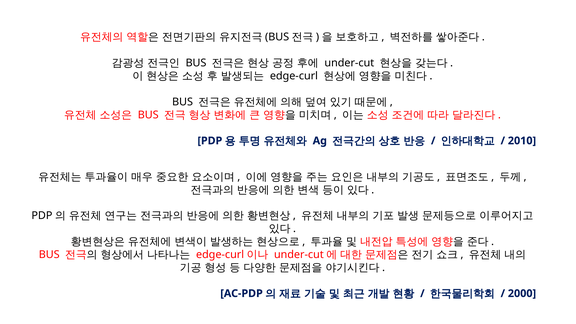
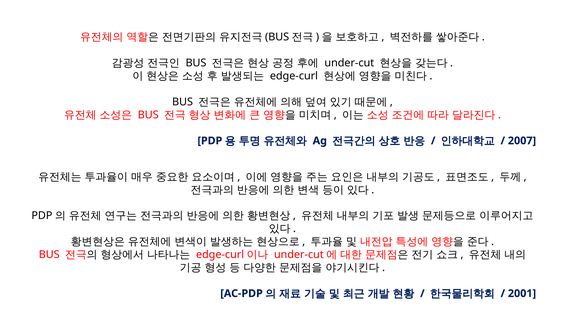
2010: 2010 -> 2007
2000: 2000 -> 2001
